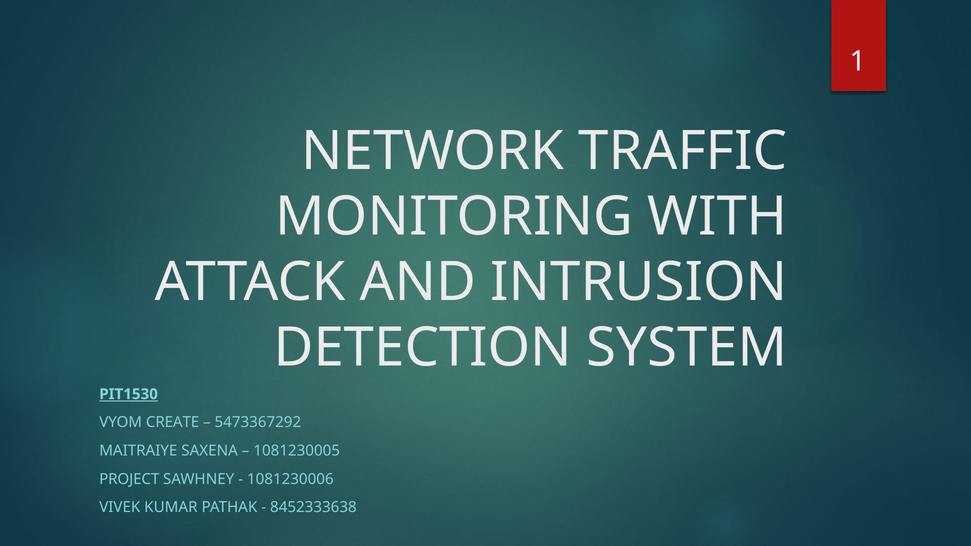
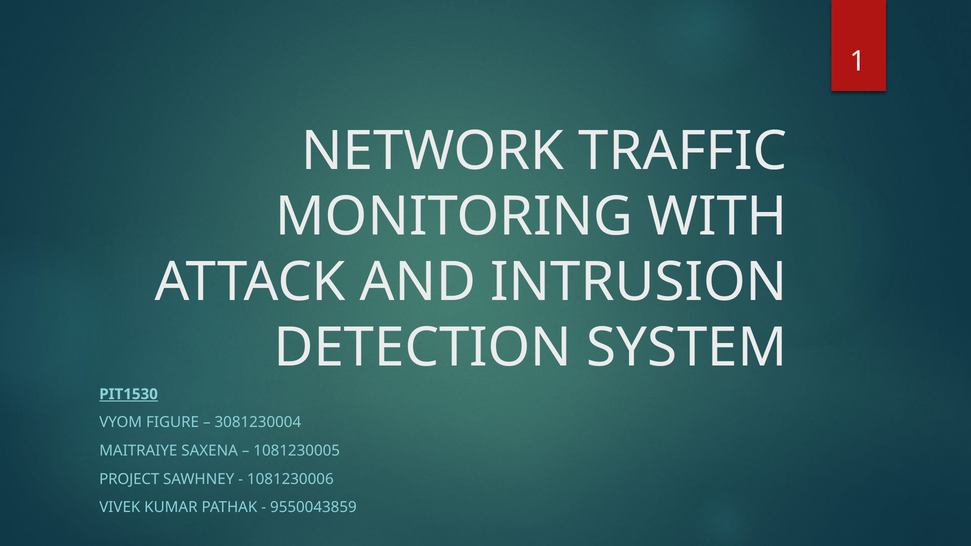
CREATE: CREATE -> FIGURE
5473367292: 5473367292 -> 3081230004
8452333638: 8452333638 -> 9550043859
